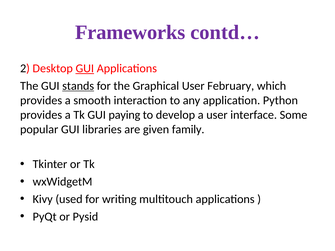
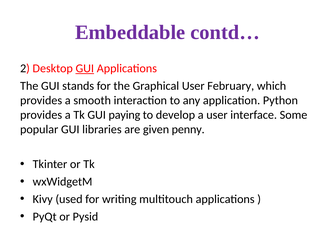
Frameworks: Frameworks -> Embeddable
stands underline: present -> none
family: family -> penny
